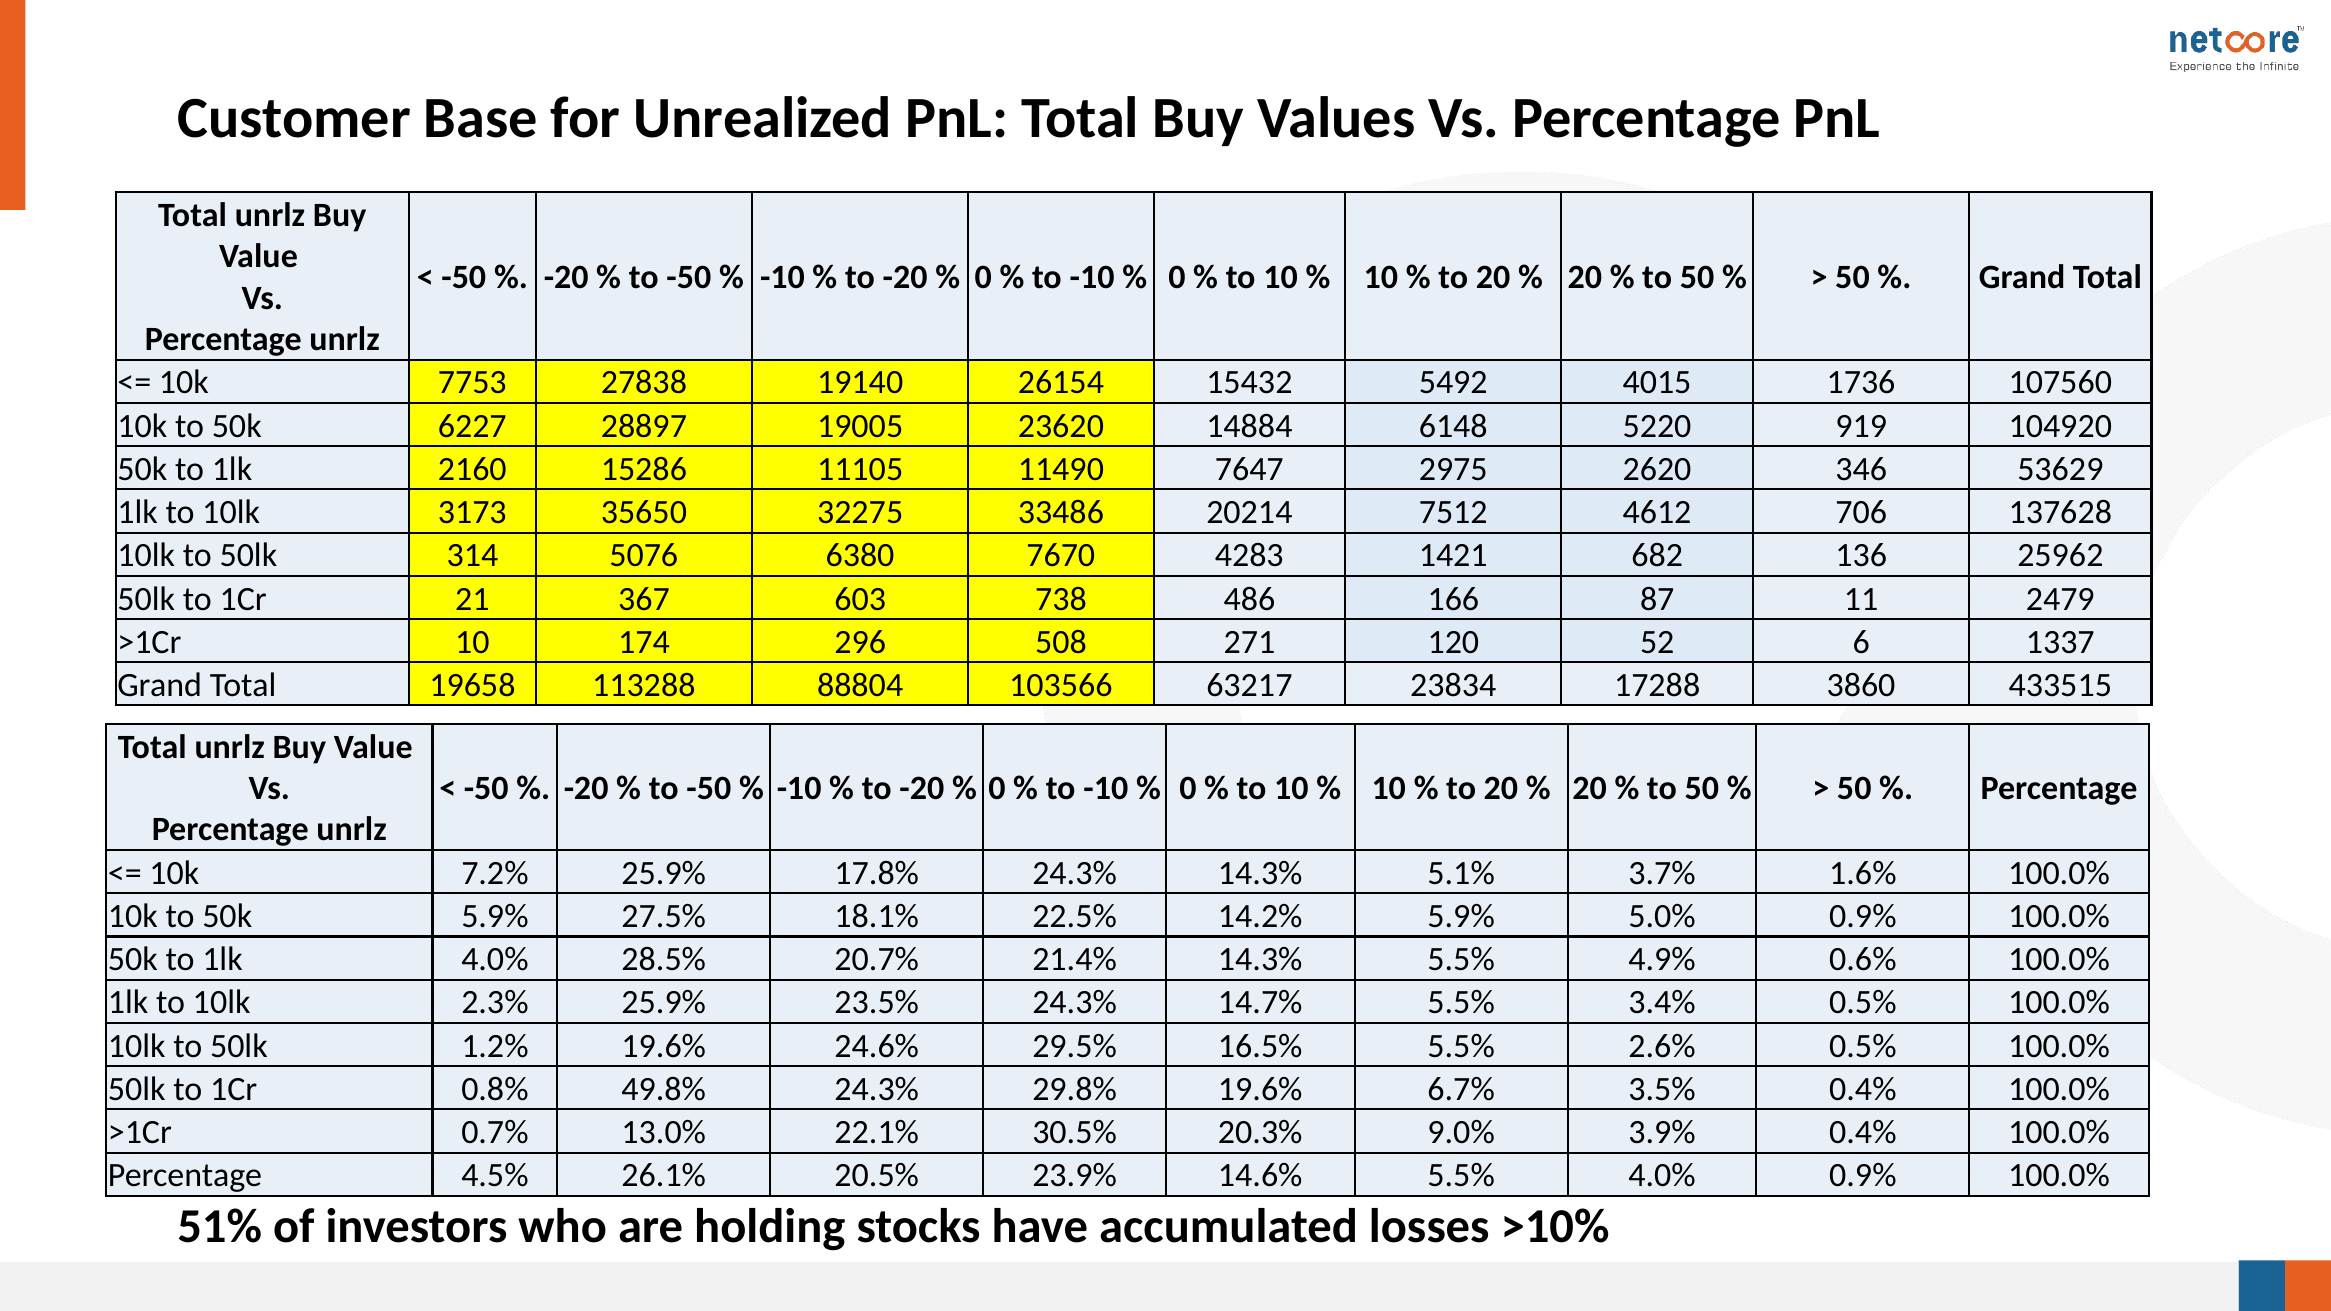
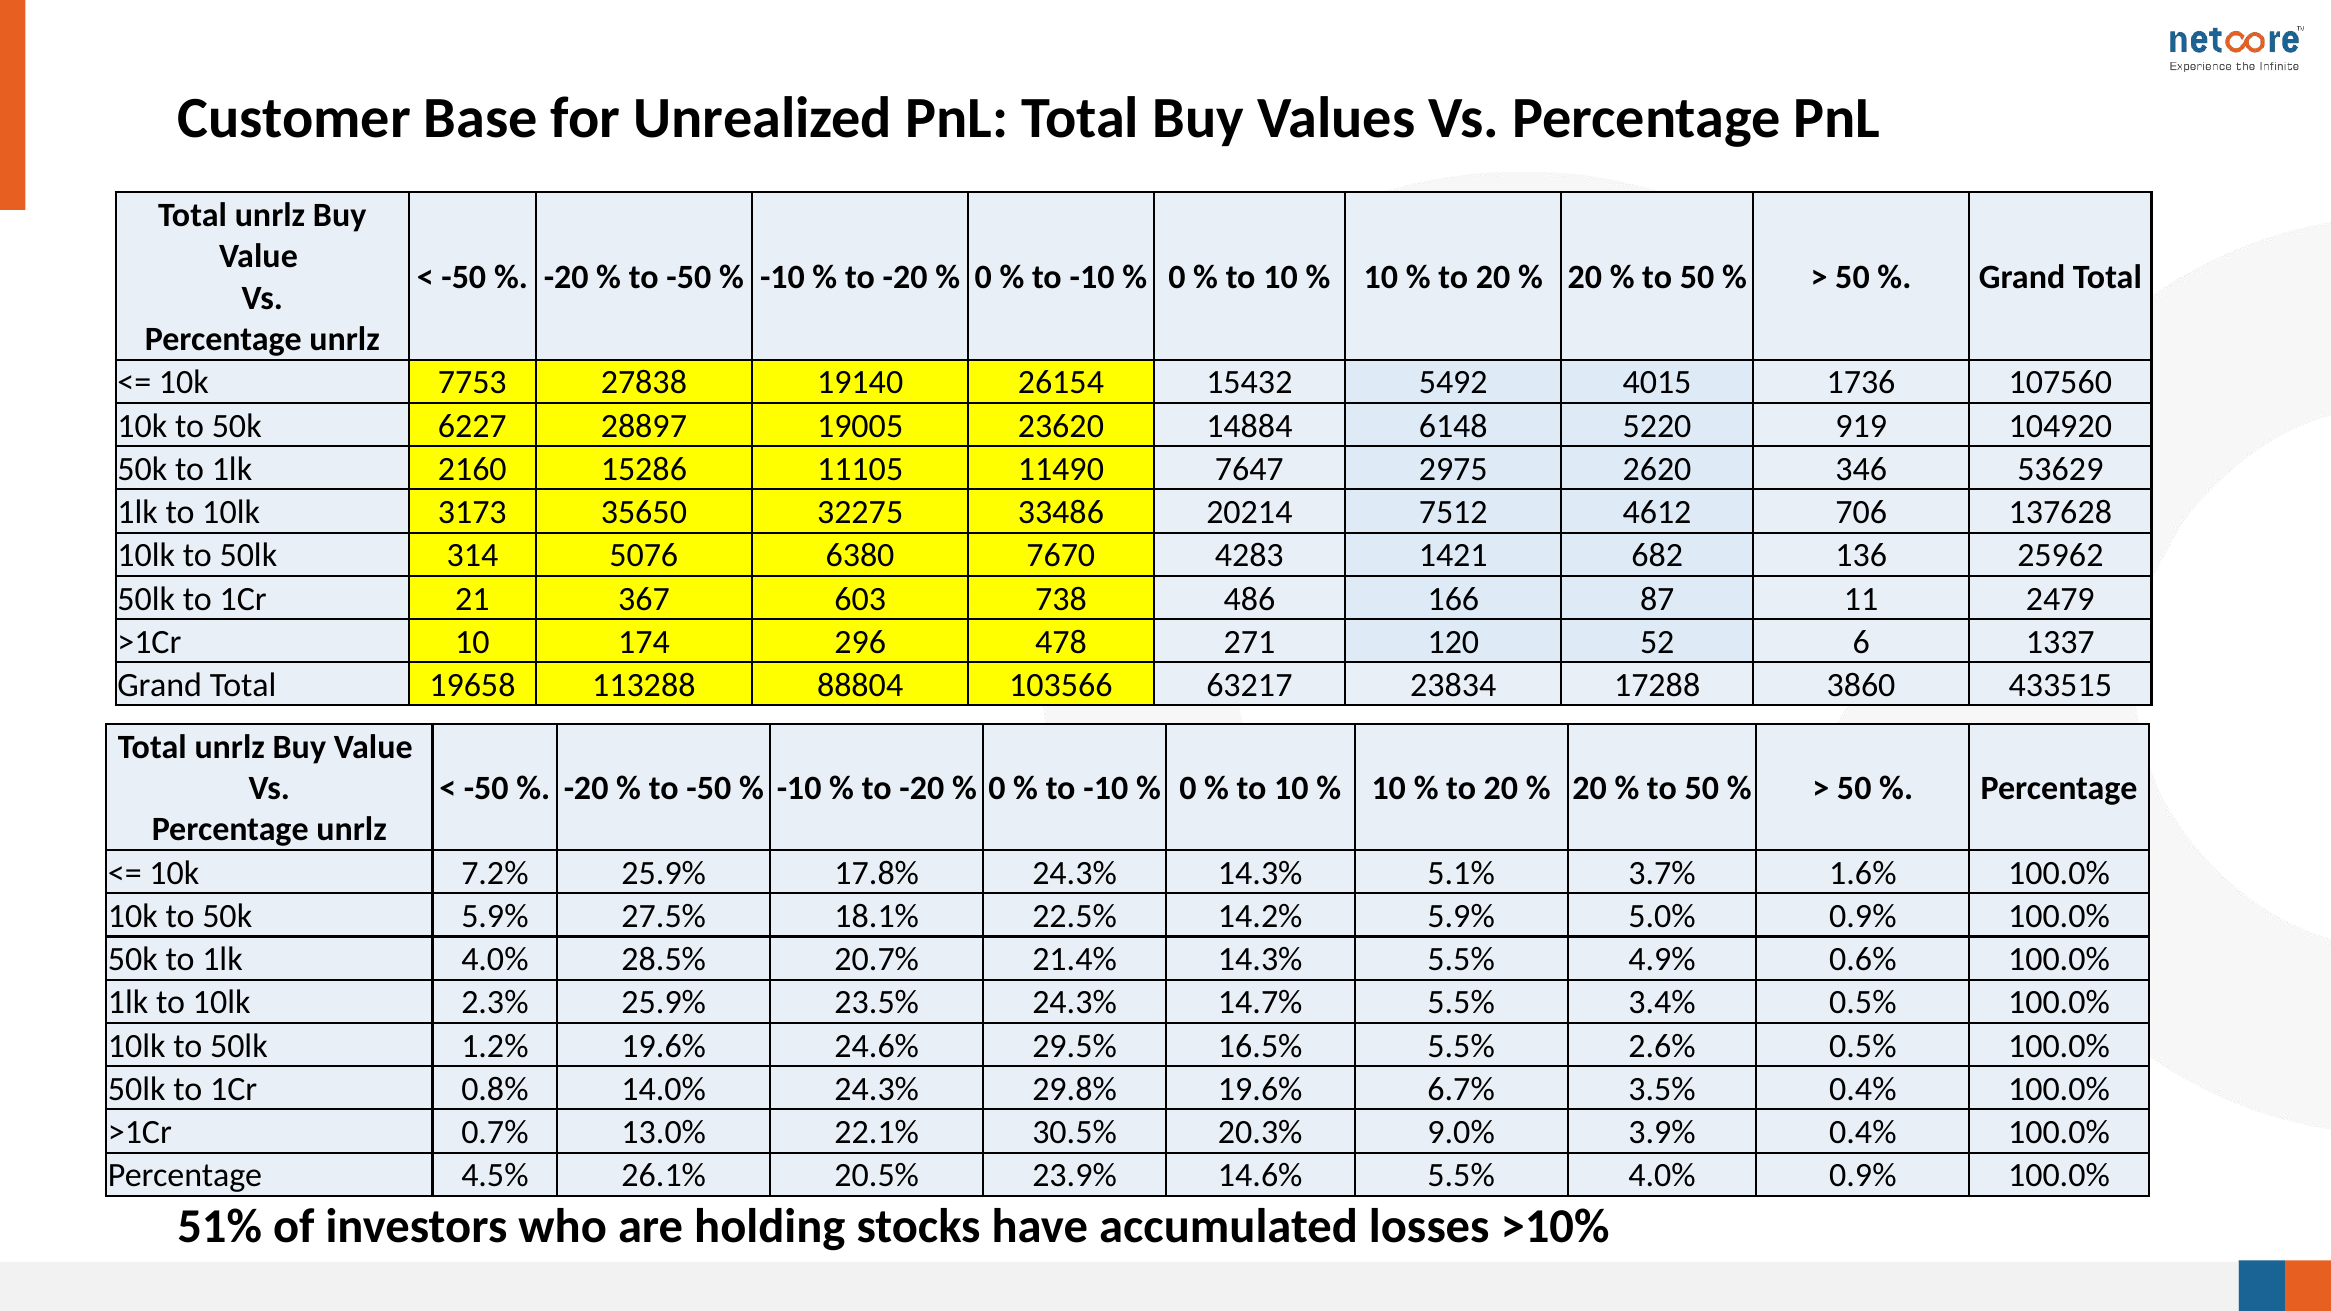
508: 508 -> 478
49.8%: 49.8% -> 14.0%
